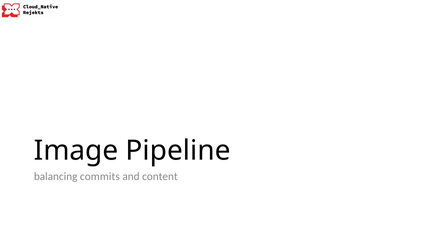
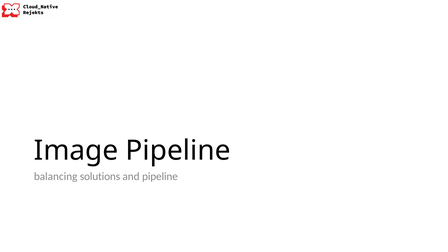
commits: commits -> solutions
and content: content -> pipeline
